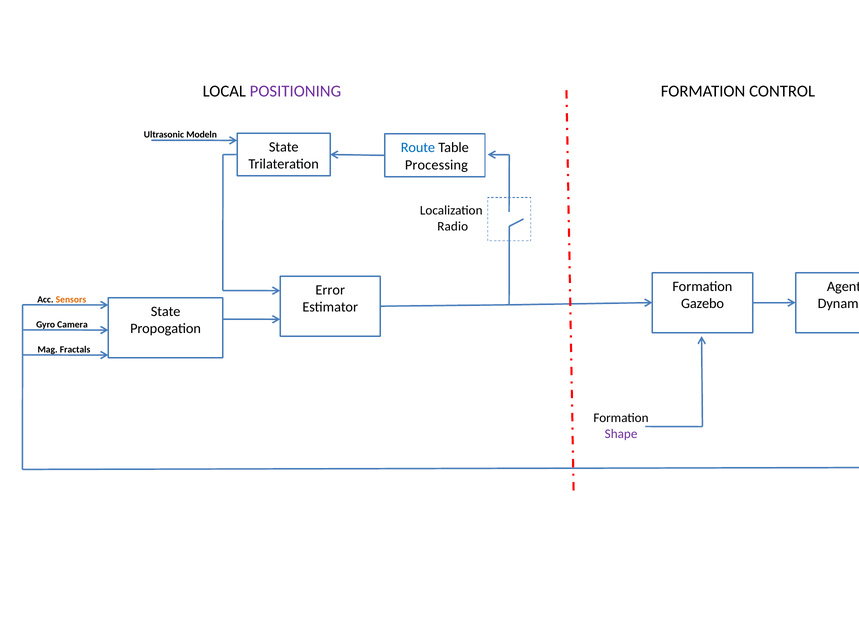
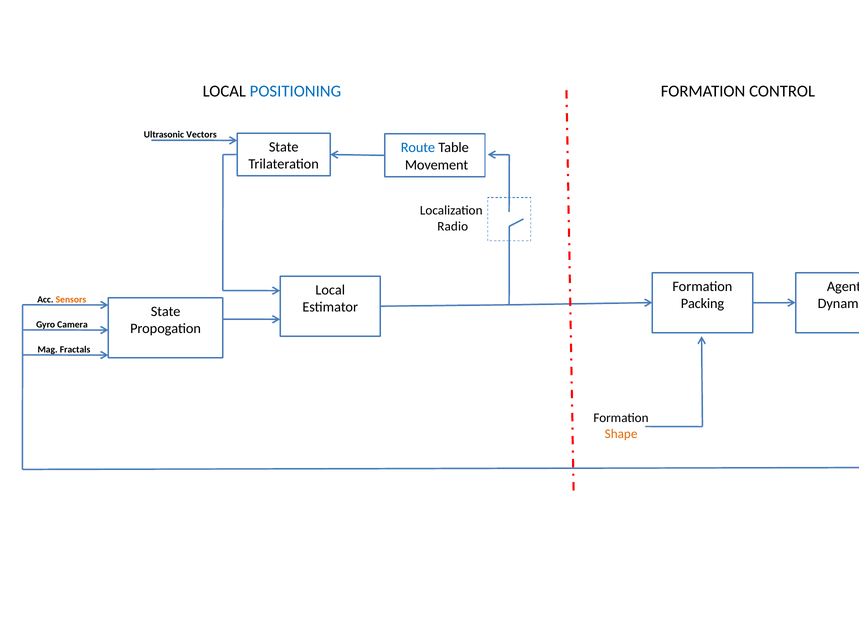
POSITIONING colour: purple -> blue
Modeln: Modeln -> Vectors
Processing: Processing -> Movement
Error at (330, 290): Error -> Local
Gazebo: Gazebo -> Packing
Shape colour: purple -> orange
